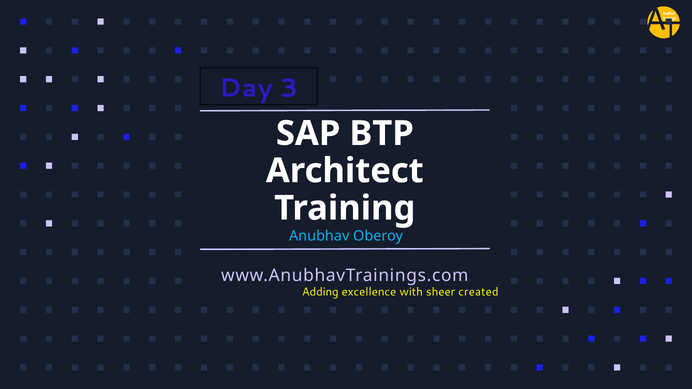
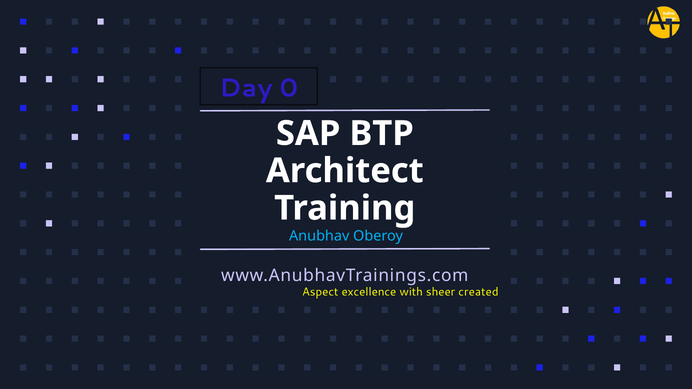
3: 3 -> 0
Adding: Adding -> Aspect
